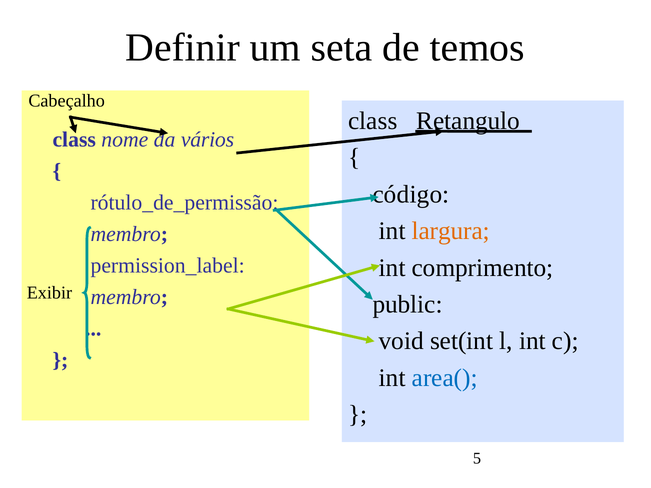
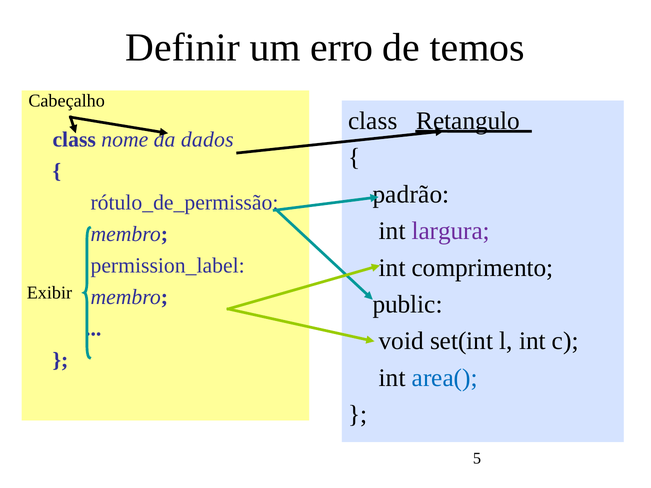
seta: seta -> erro
vários: vários -> dados
código: código -> padrão
largura colour: orange -> purple
